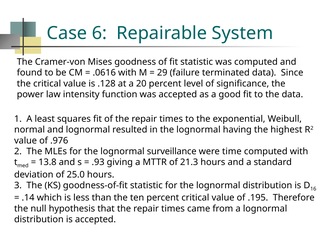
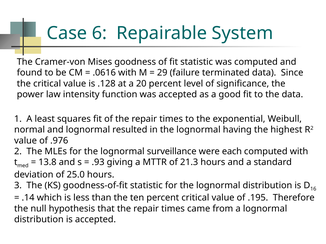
time: time -> each
